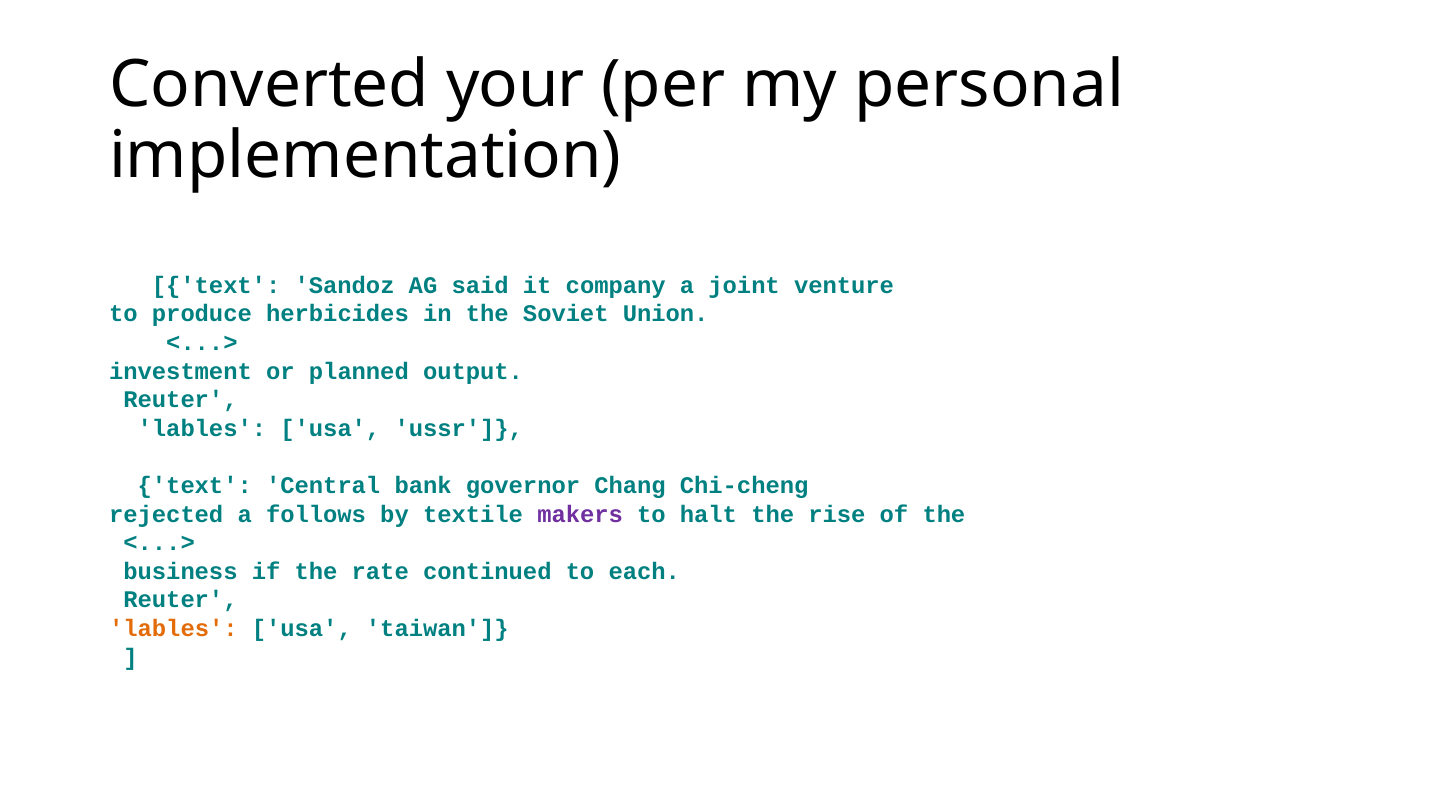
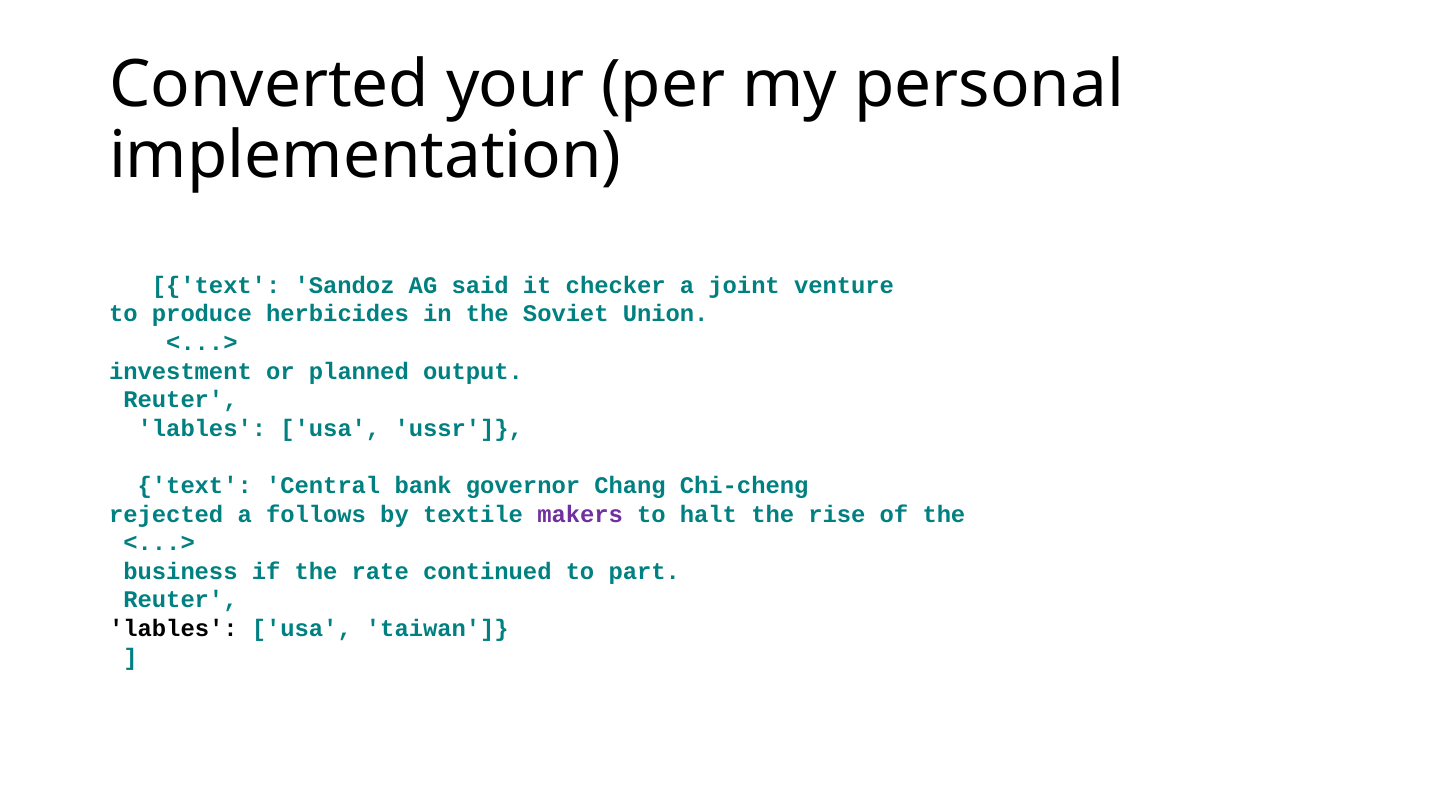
company: company -> checker
each: each -> part
lables at (173, 629) colour: orange -> black
